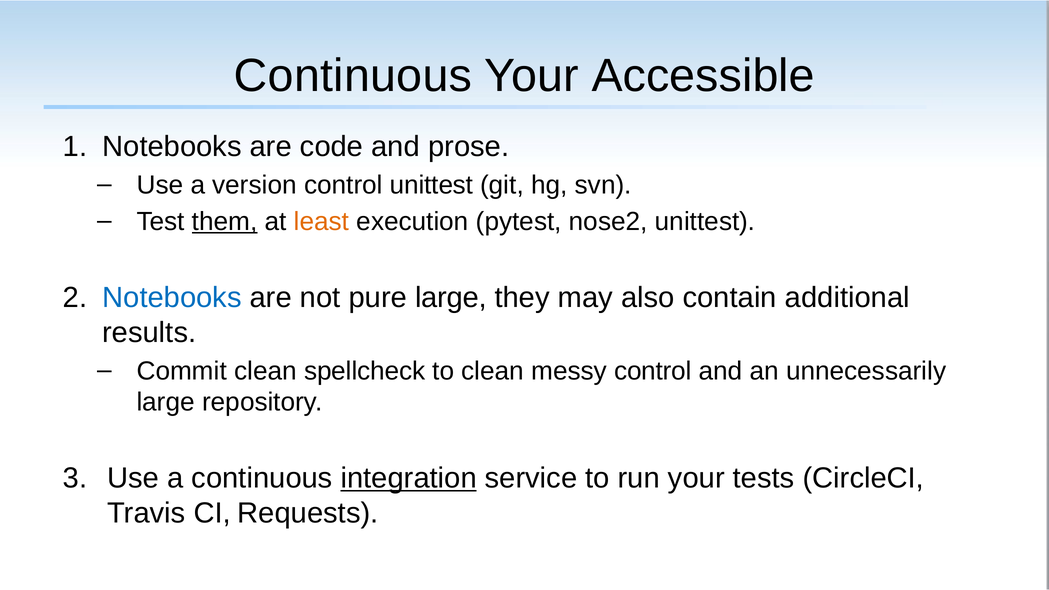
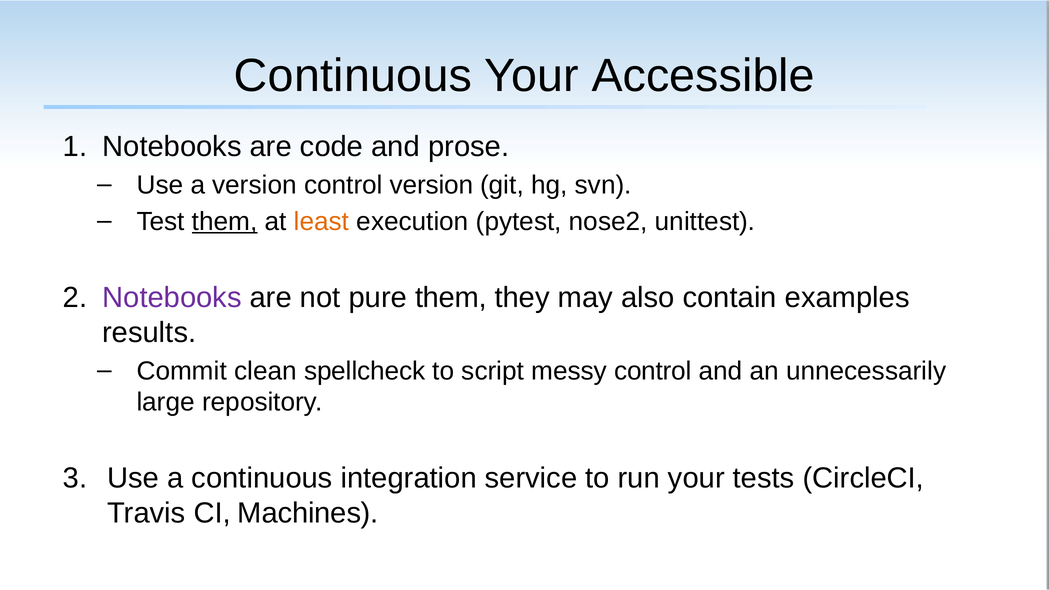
control unittest: unittest -> version
Notebooks at (172, 298) colour: blue -> purple
pure large: large -> them
additional: additional -> examples
to clean: clean -> script
integration underline: present -> none
Requests: Requests -> Machines
